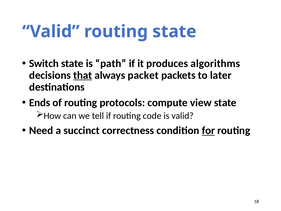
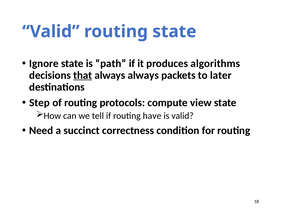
Switch: Switch -> Ignore
always packet: packet -> always
Ends: Ends -> Step
code: code -> have
for underline: present -> none
